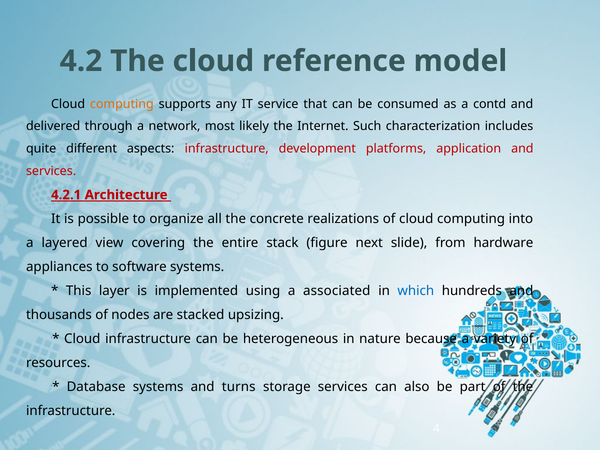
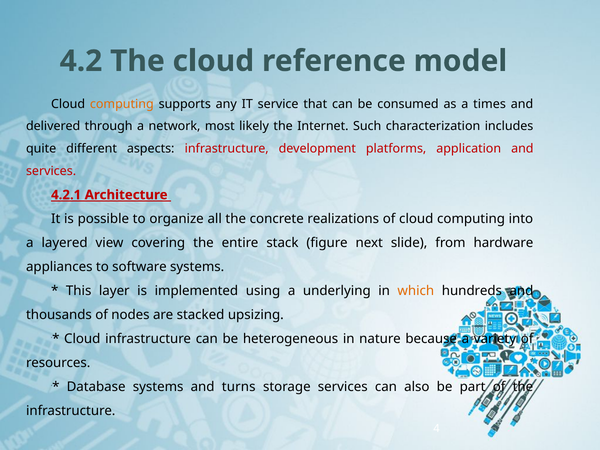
contd: contd -> times
associated: associated -> underlying
which colour: blue -> orange
